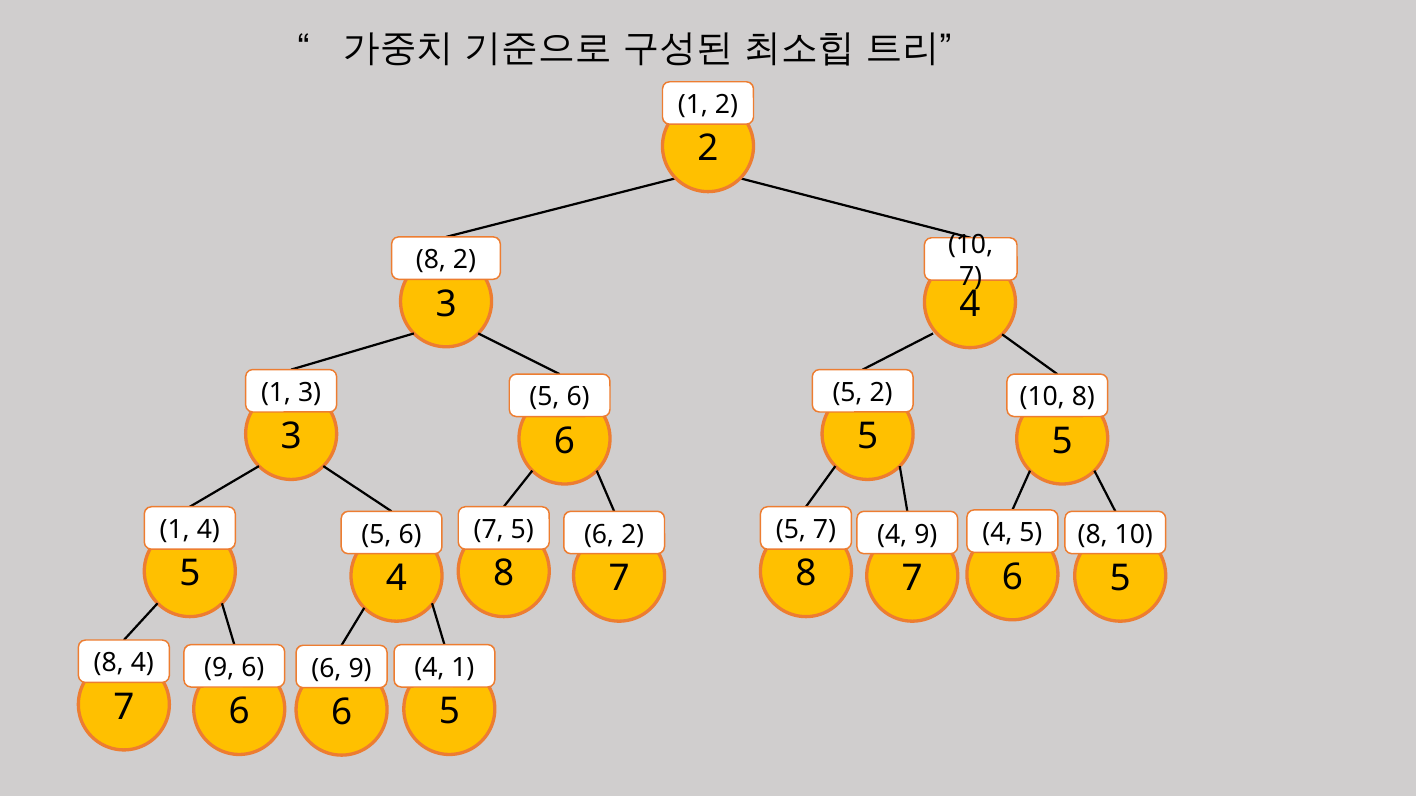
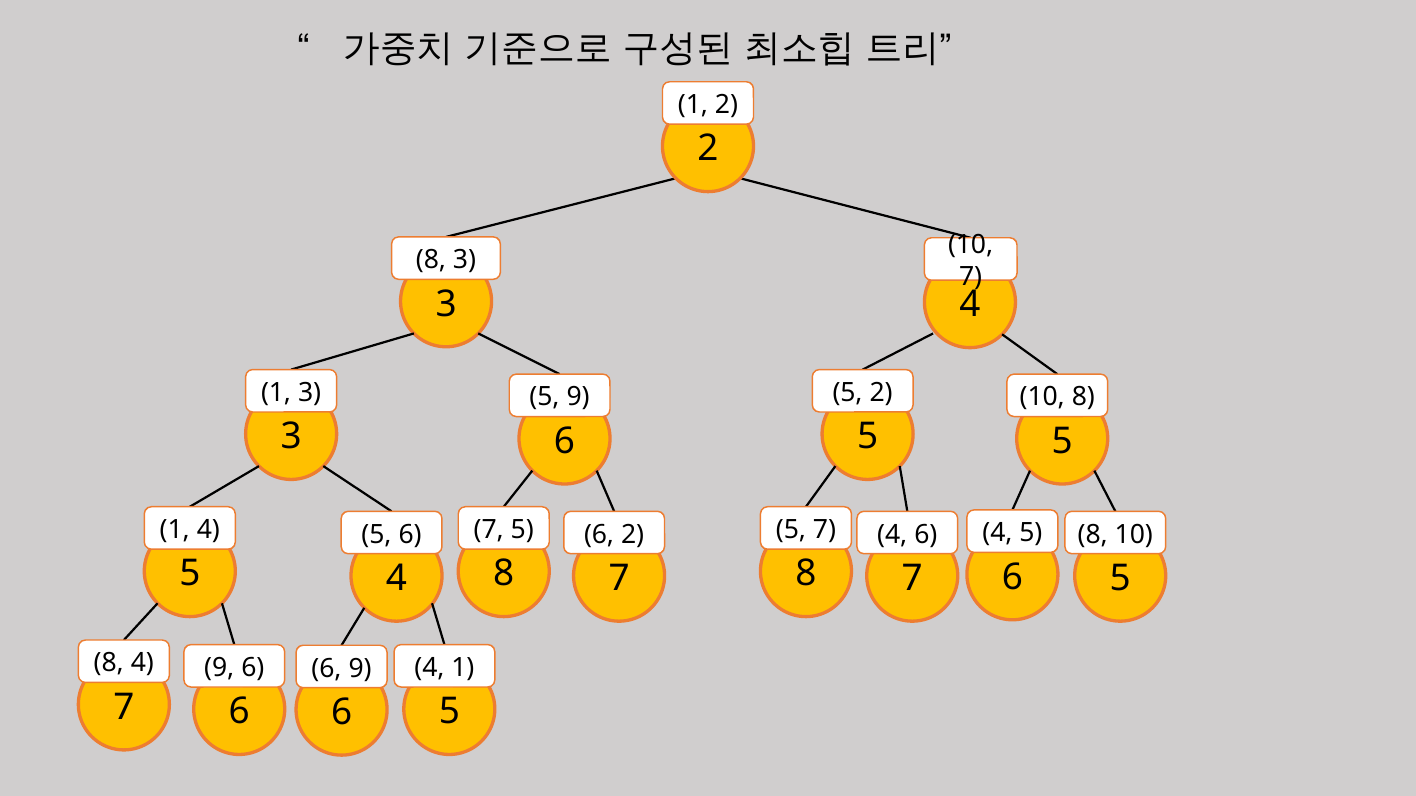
8 2: 2 -> 3
6 at (578, 397): 6 -> 9
9 at (926, 535): 9 -> 6
